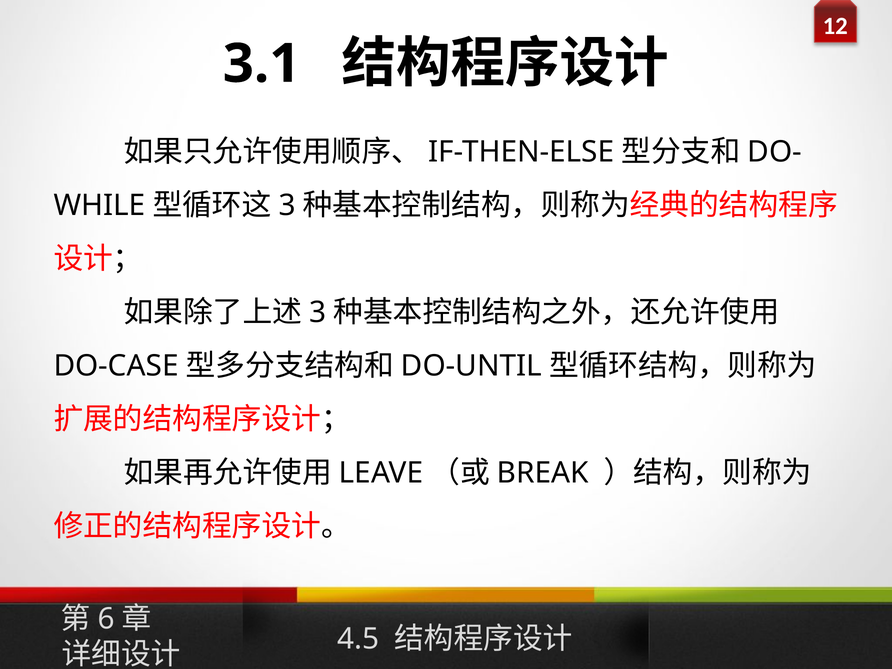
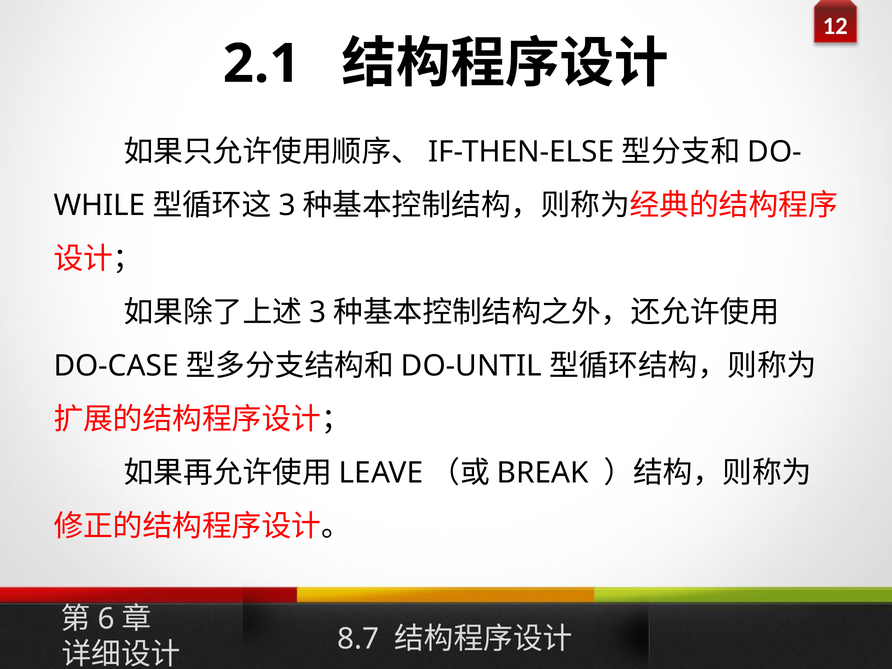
3.1: 3.1 -> 2.1
4.5: 4.5 -> 8.7
